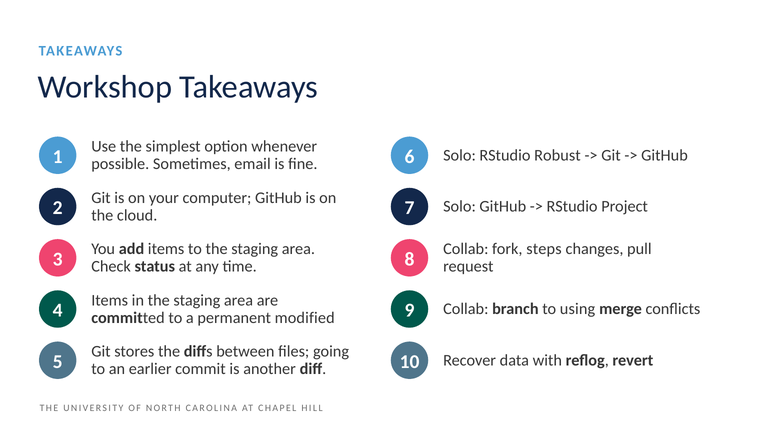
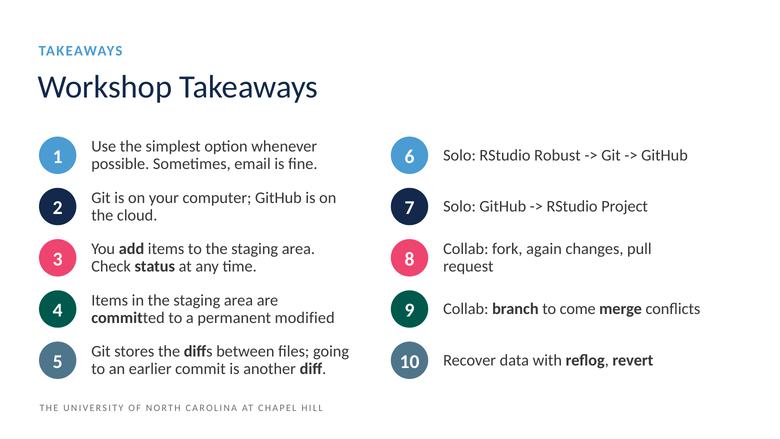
steps: steps -> again
using: using -> come
